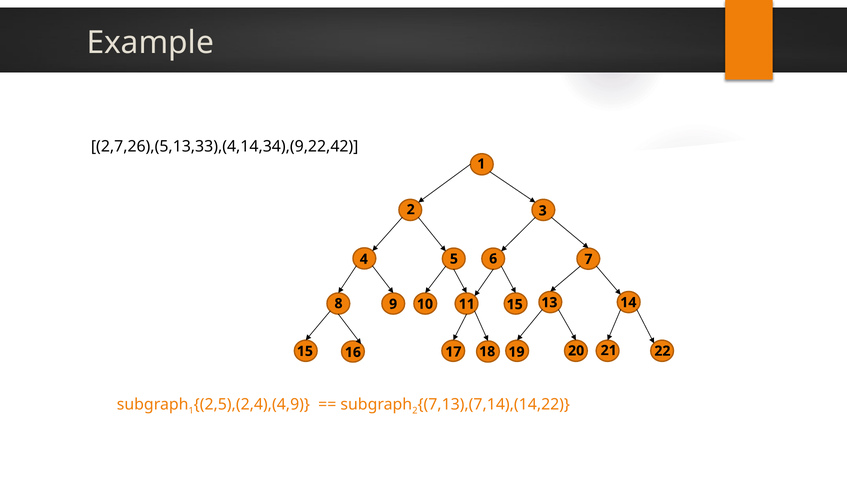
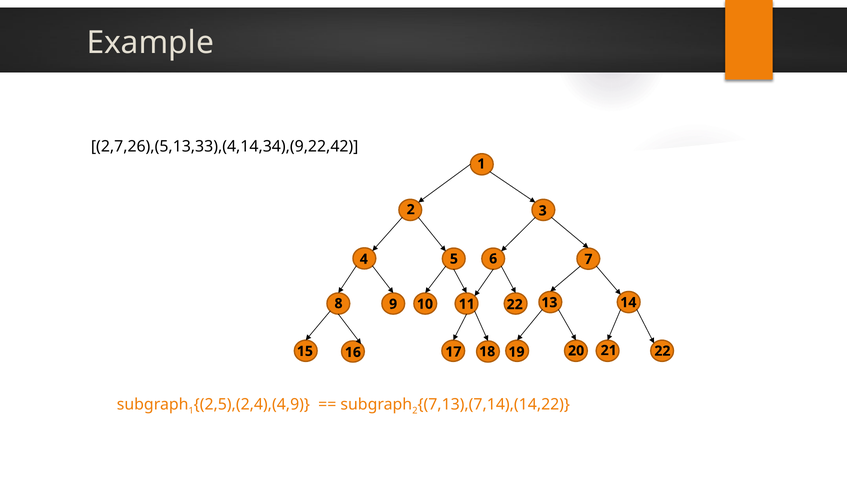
11 15: 15 -> 22
